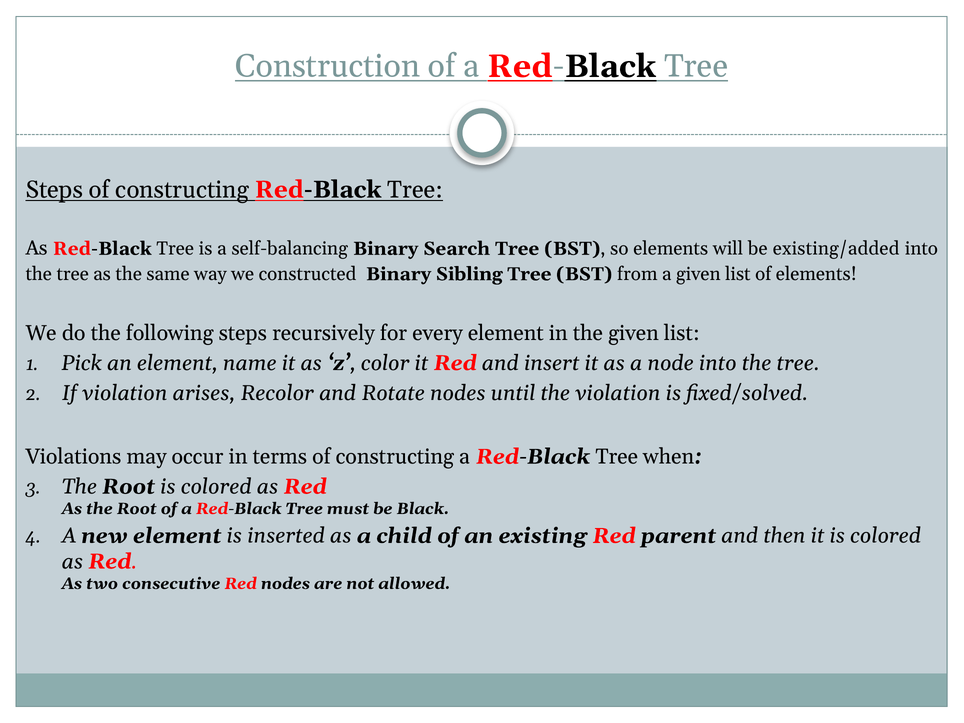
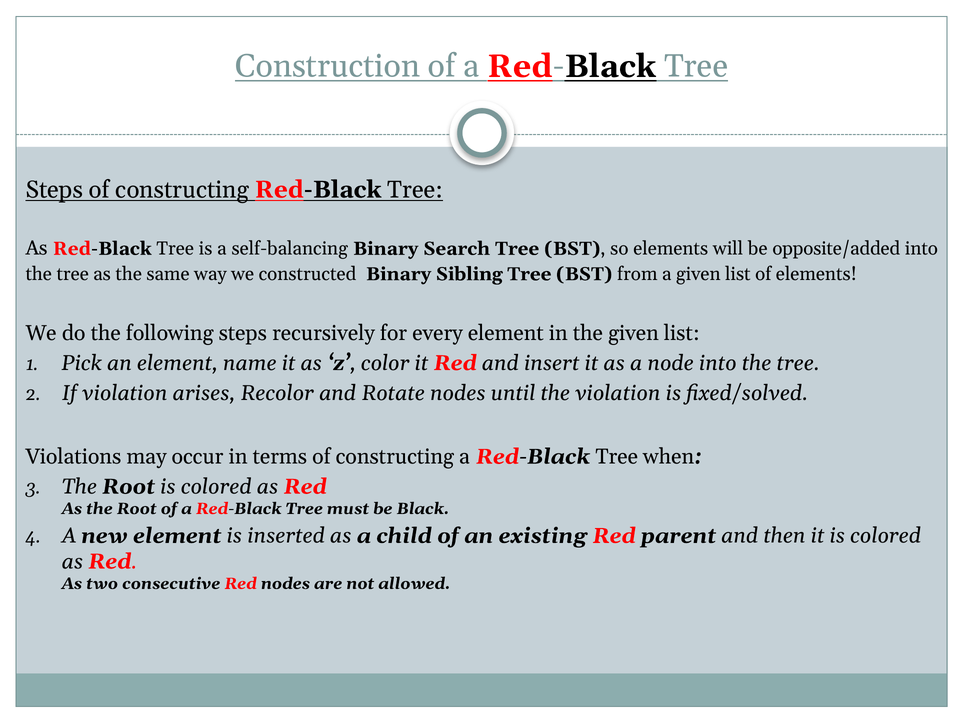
existing/added: existing/added -> opposite/added
